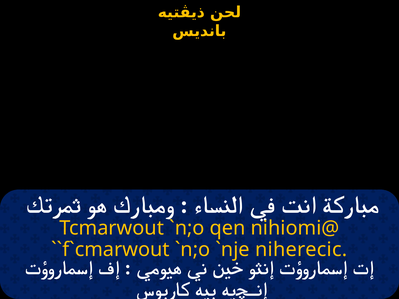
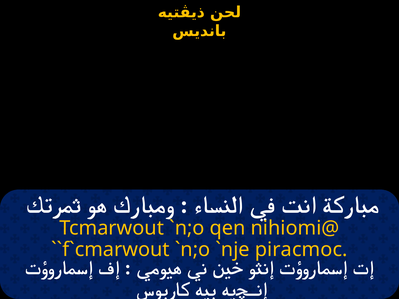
niherecic: niherecic -> piracmoc
